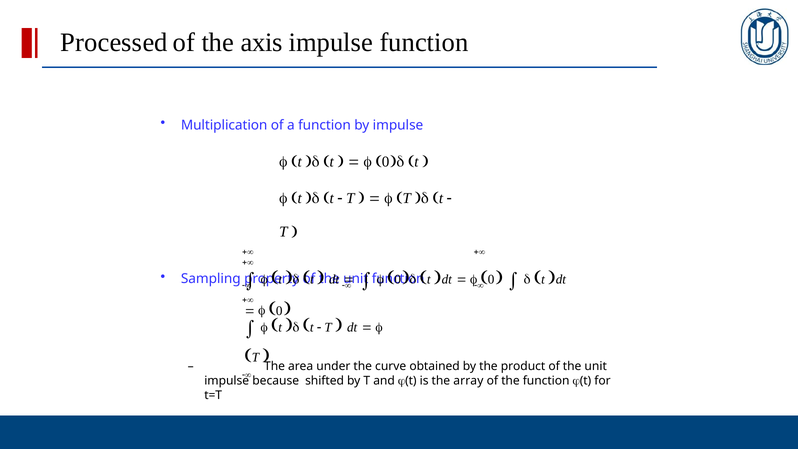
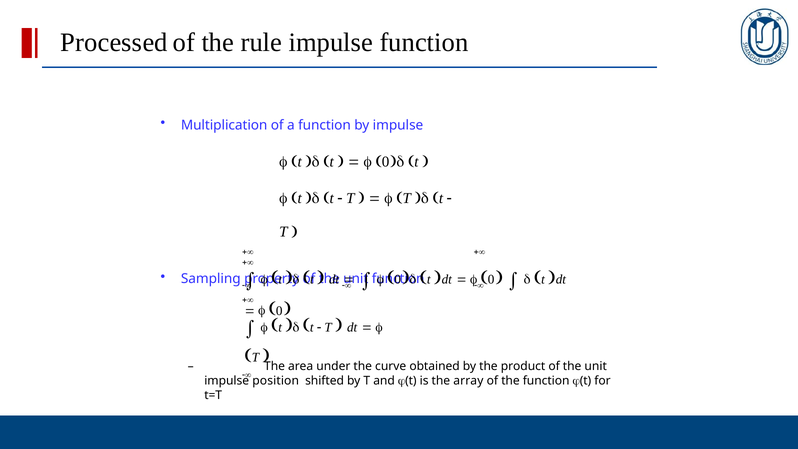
axis: axis -> rule
because: because -> position
